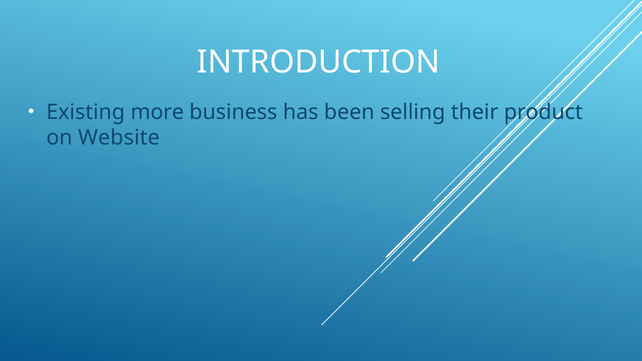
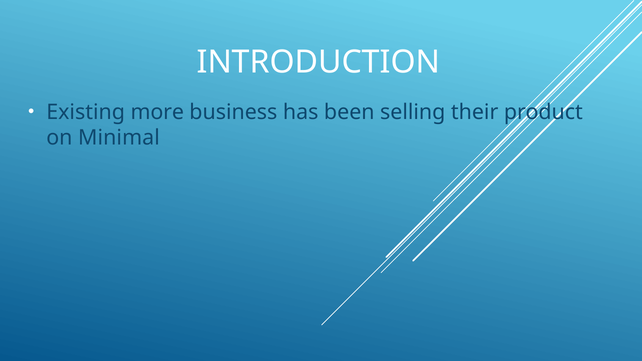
Website: Website -> Minimal
